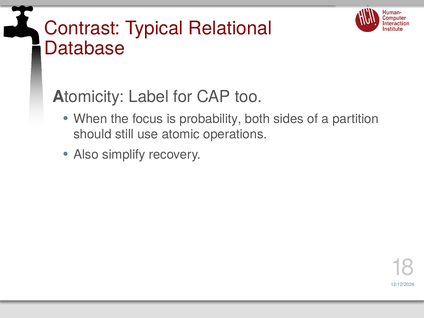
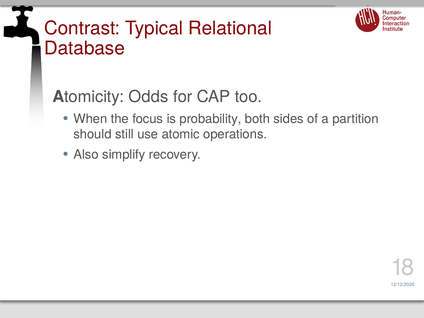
Label: Label -> Odds
